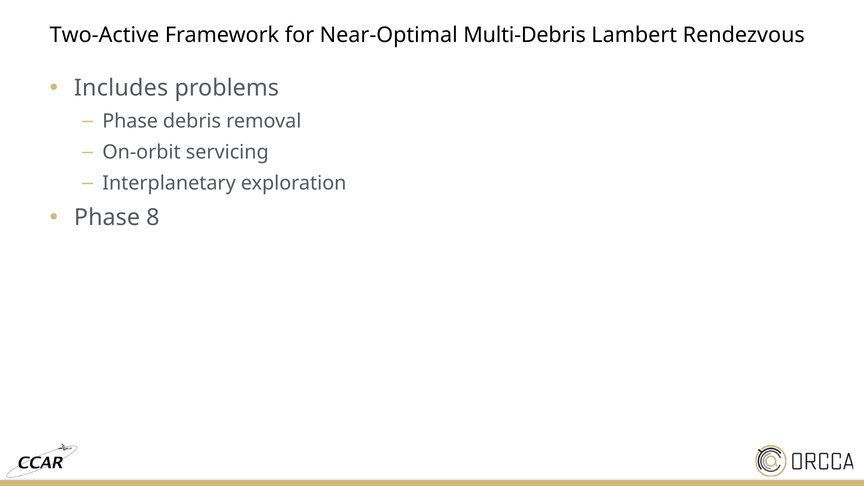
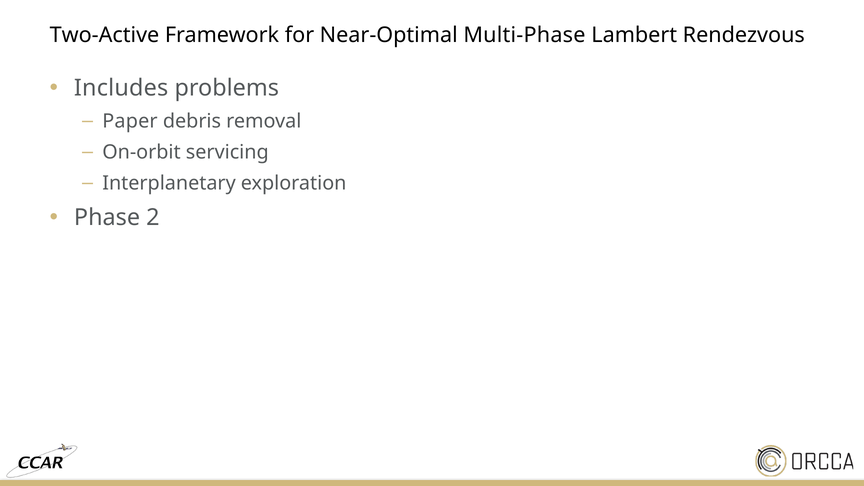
Multi-Debris: Multi-Debris -> Multi-Phase
Phase at (130, 121): Phase -> Paper
8: 8 -> 2
